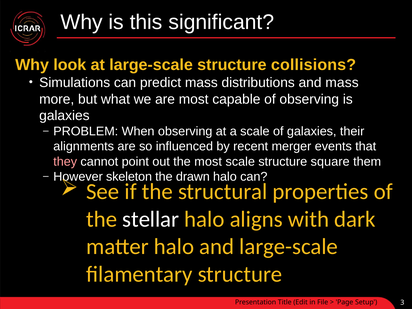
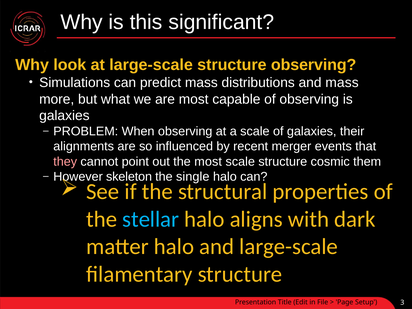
structure collisions: collisions -> observing
square: square -> cosmic
drawn: drawn -> single
stellar colour: white -> light blue
